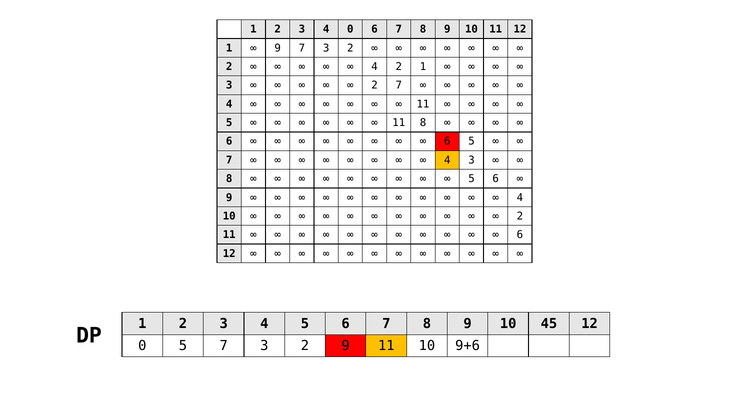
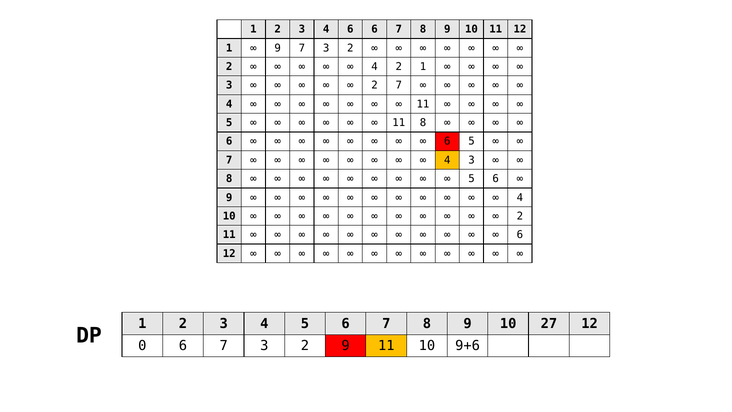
4 0: 0 -> 6
45: 45 -> 27
0 5: 5 -> 6
